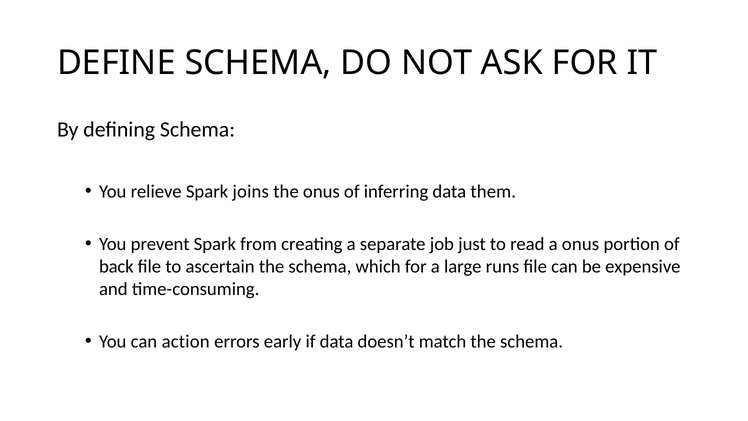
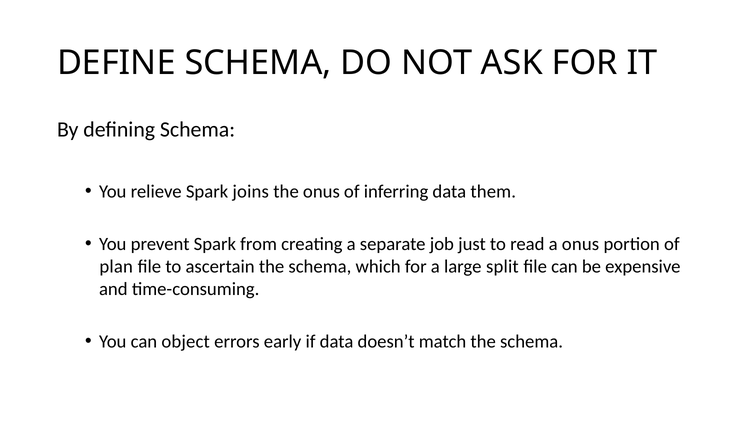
back: back -> plan
runs: runs -> split
action: action -> object
